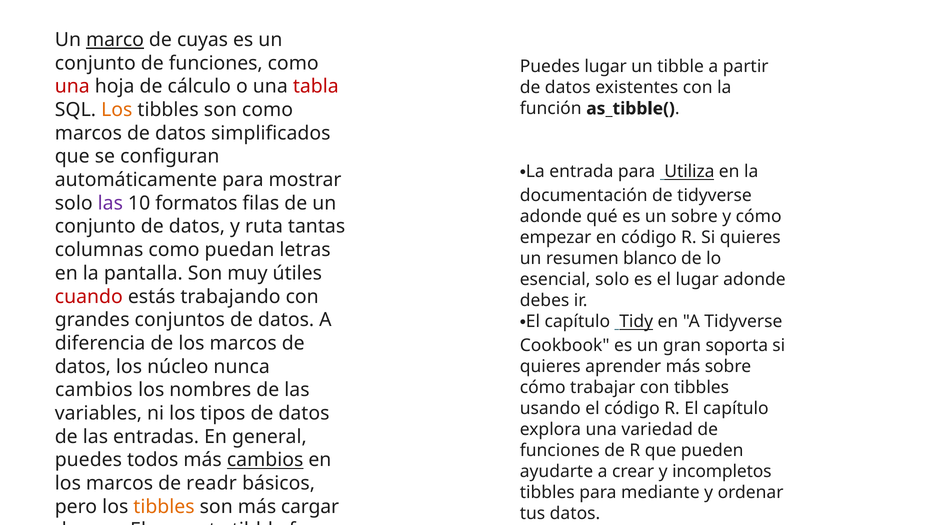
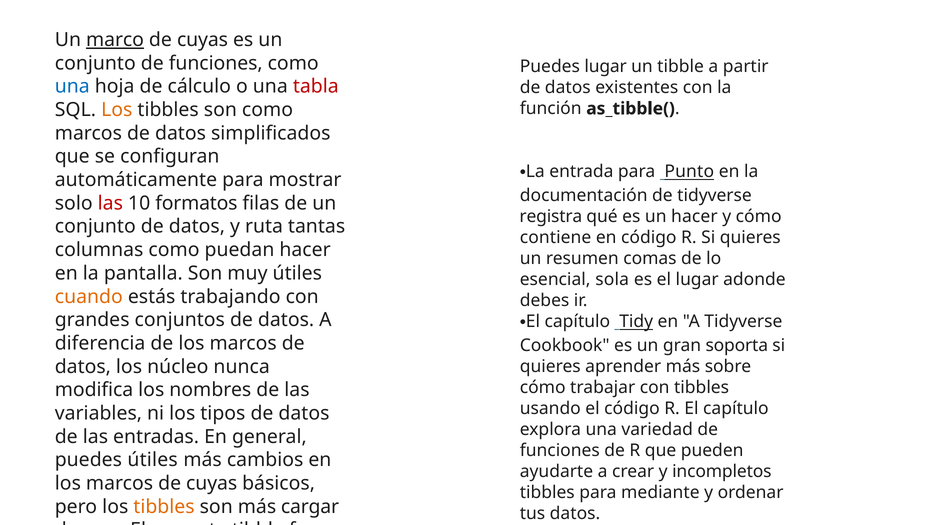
una at (72, 86) colour: red -> blue
Utiliza: Utiliza -> Punto
las at (110, 203) colour: purple -> red
adonde at (551, 216): adonde -> registra
un sobre: sobre -> hacer
empezar: empezar -> contiene
puedan letras: letras -> hacer
blanco: blanco -> comas
esencial solo: solo -> sola
cuando colour: red -> orange
cambios at (94, 389): cambios -> modifica
puedes todos: todos -> útiles
cambios at (265, 459) underline: present -> none
marcos de readr: readr -> cuyas
